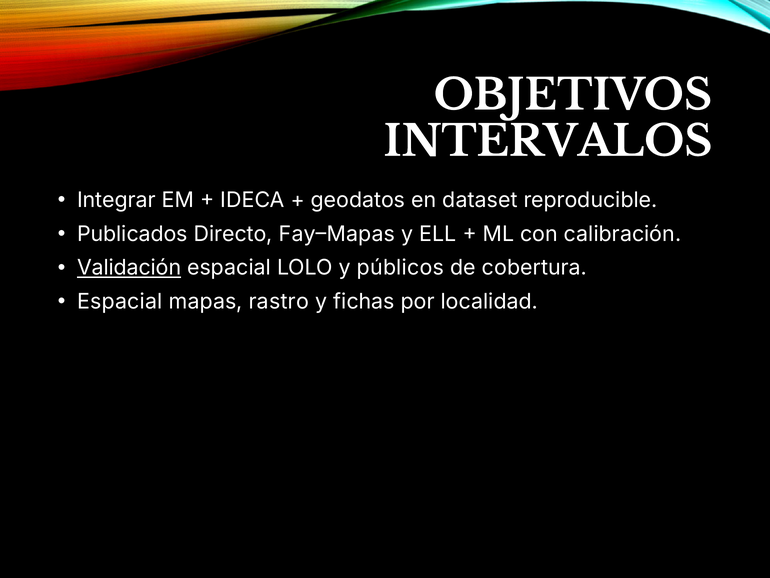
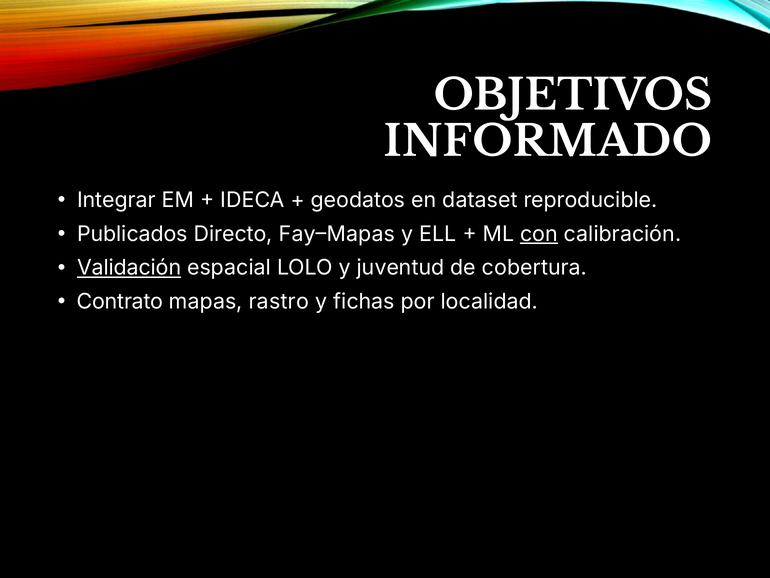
INTERVALOS: INTERVALOS -> INFORMADO
con underline: none -> present
públicos: públicos -> juventud
Espacial at (120, 301): Espacial -> Contrato
